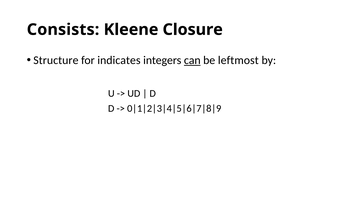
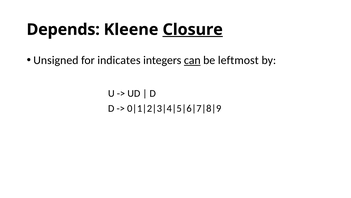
Consists: Consists -> Depends
Closure underline: none -> present
Structure: Structure -> Unsigned
